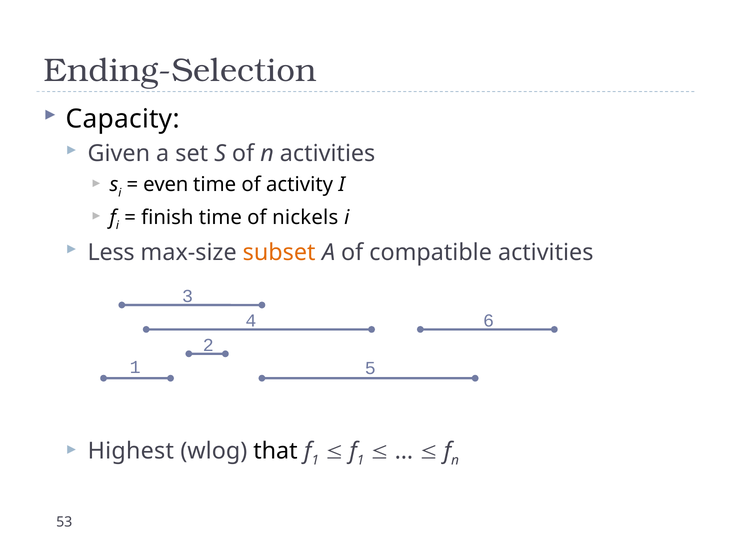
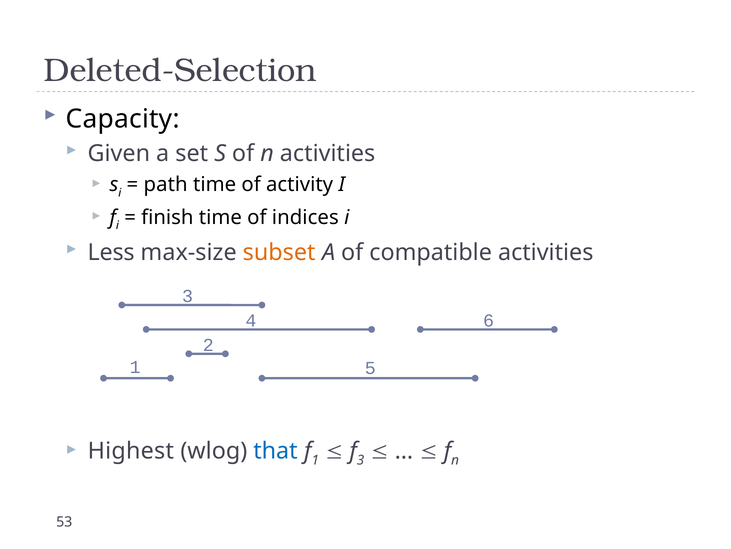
Ending-Selection: Ending-Selection -> Deleted-Selection
even: even -> path
nickels: nickels -> indices
that colour: black -> blue
1 at (361, 460): 1 -> 3
